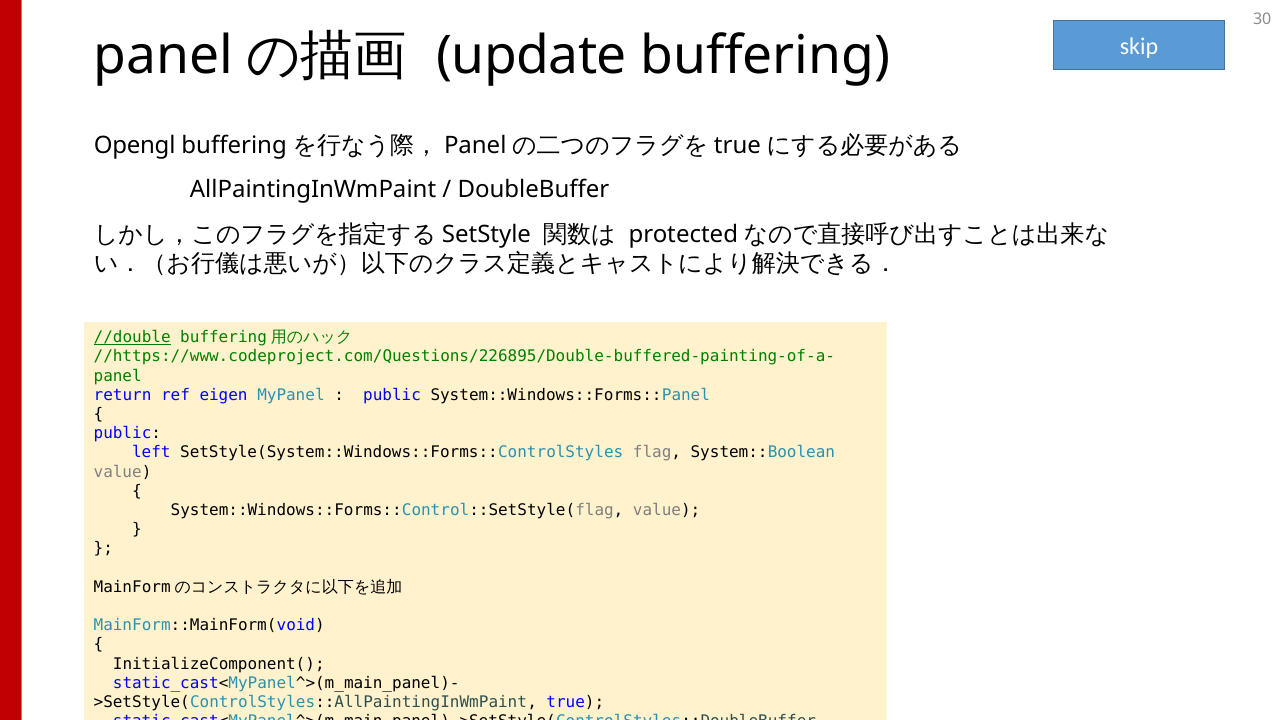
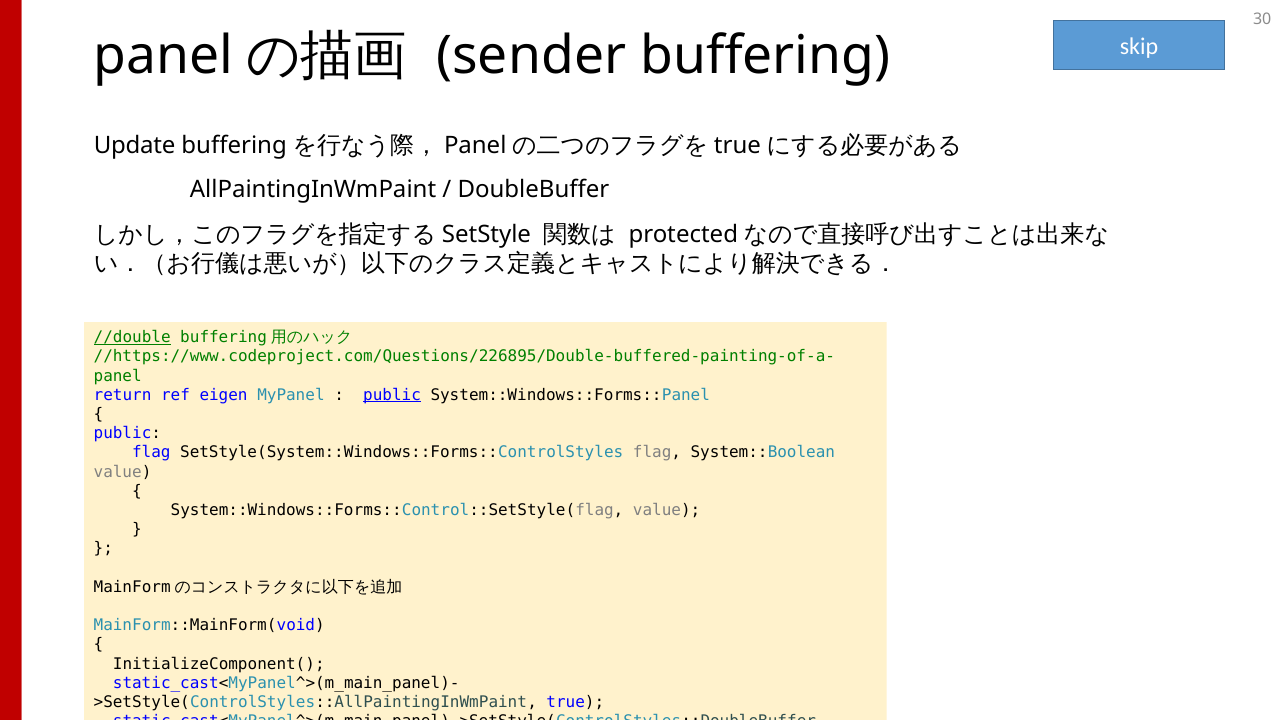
update: update -> sender
Opengl: Opengl -> Update
public at (392, 395) underline: none -> present
left at (151, 453): left -> flag
